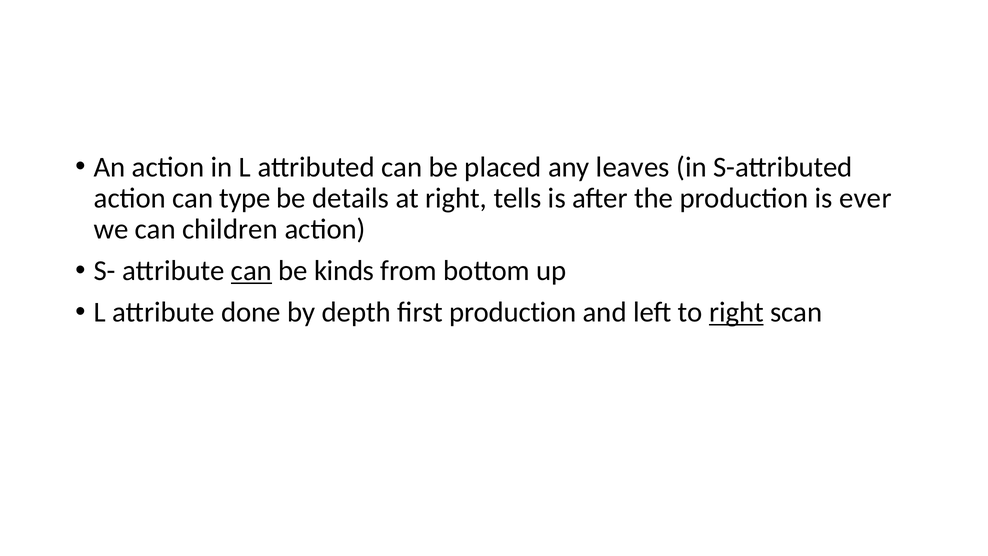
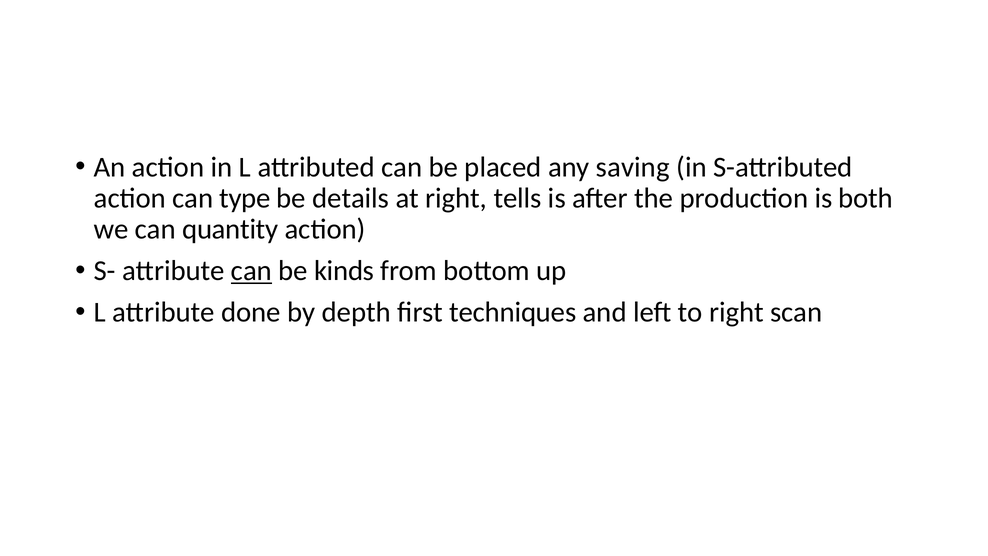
leaves: leaves -> saving
ever: ever -> both
children: children -> quantity
first production: production -> techniques
right at (736, 312) underline: present -> none
